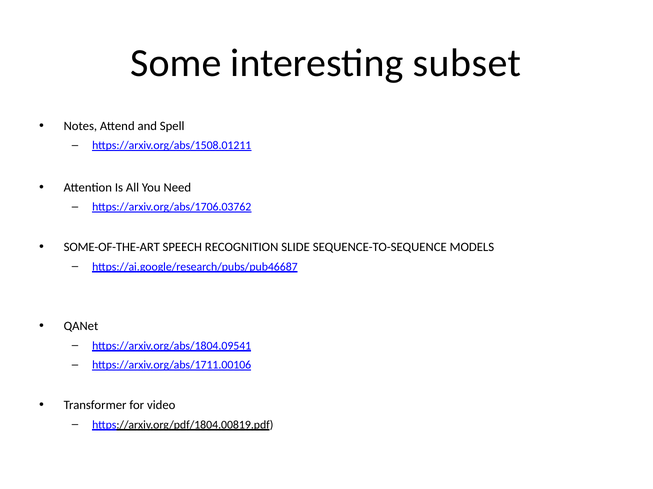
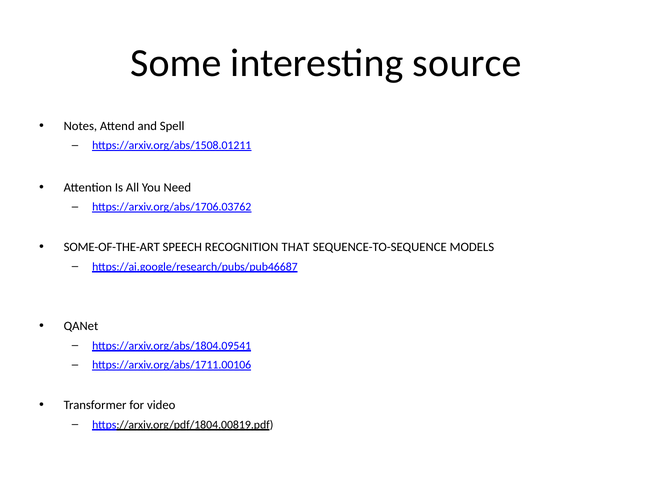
subset: subset -> source
SLIDE: SLIDE -> THAT
